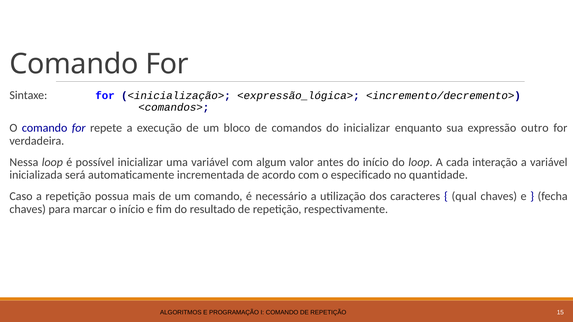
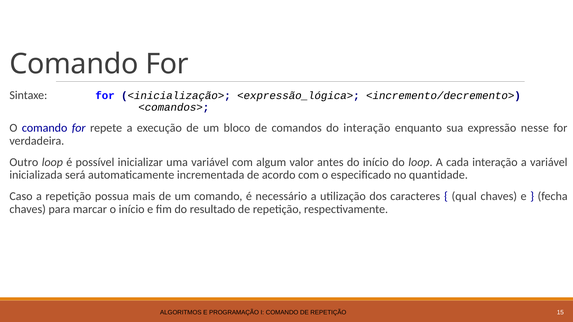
do inicializar: inicializar -> interação
outro: outro -> nesse
Nessa: Nessa -> Outro
